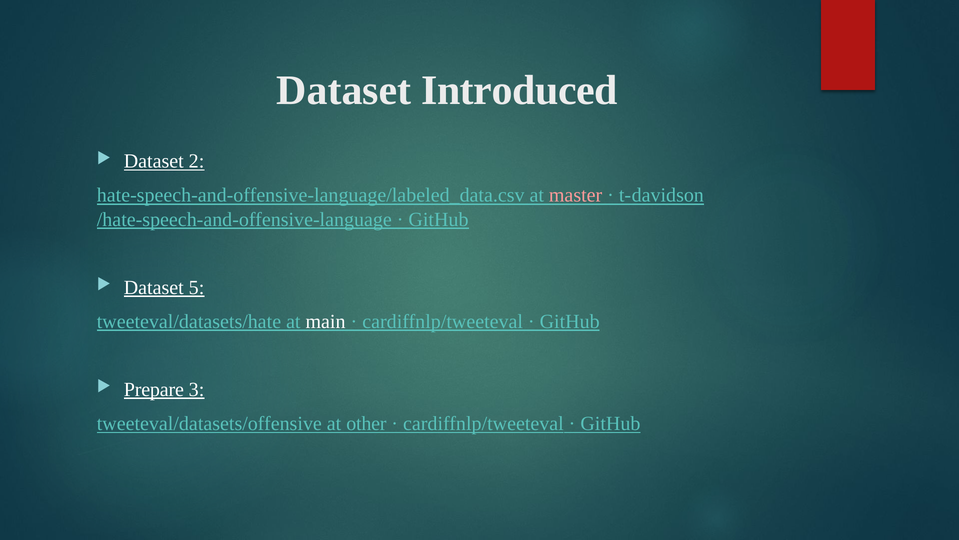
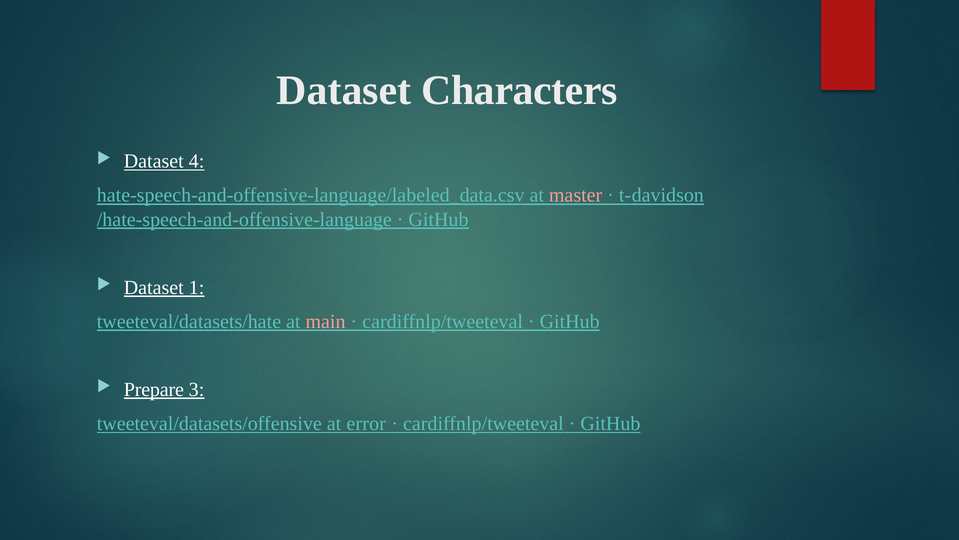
Introduced: Introduced -> Characters
2: 2 -> 4
5: 5 -> 1
main colour: white -> pink
other: other -> error
